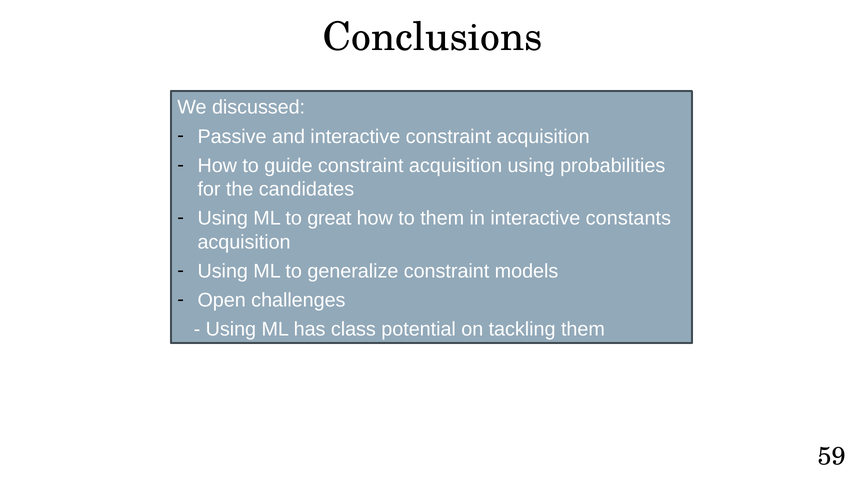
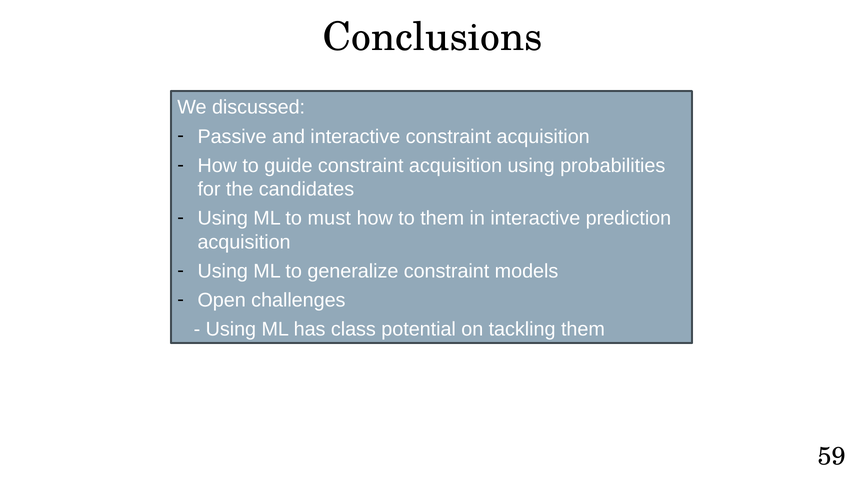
great: great -> must
constants: constants -> prediction
